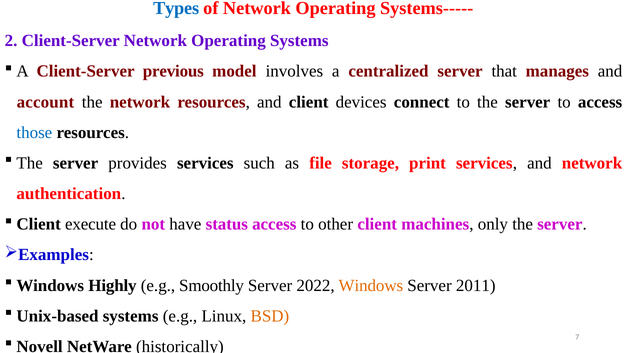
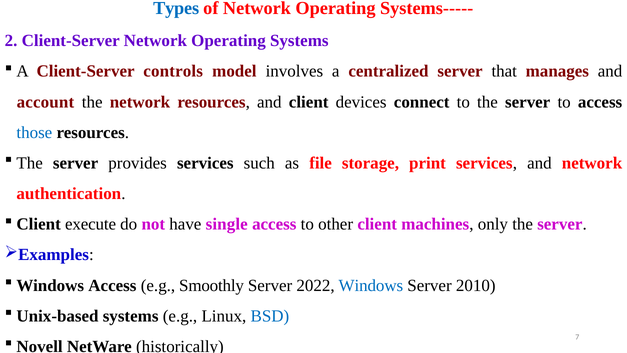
previous: previous -> controls
status: status -> single
Highly at (112, 285): Highly -> Access
Windows colour: orange -> blue
2011: 2011 -> 2010
BSD colour: orange -> blue
